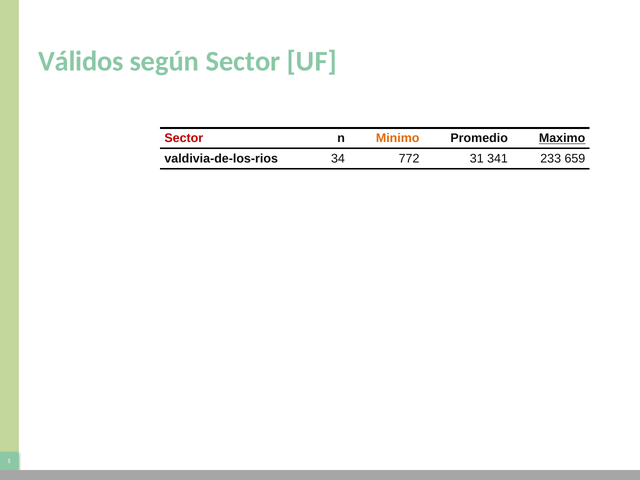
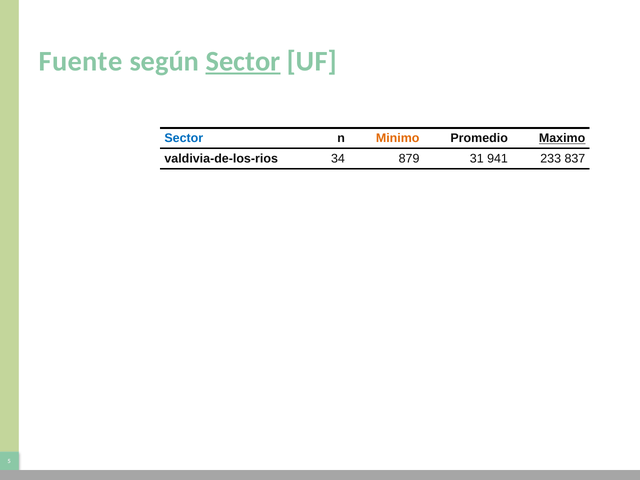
Válidos: Válidos -> Fuente
Sector at (243, 61) underline: none -> present
Sector at (184, 138) colour: red -> blue
772: 772 -> 879
341: 341 -> 941
659: 659 -> 837
